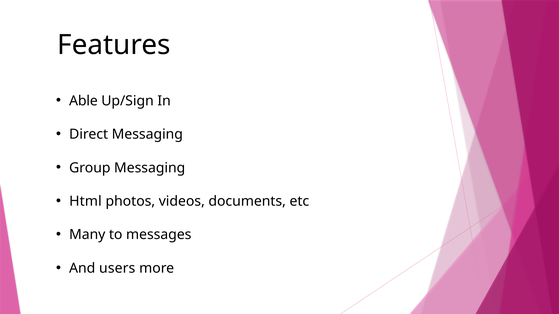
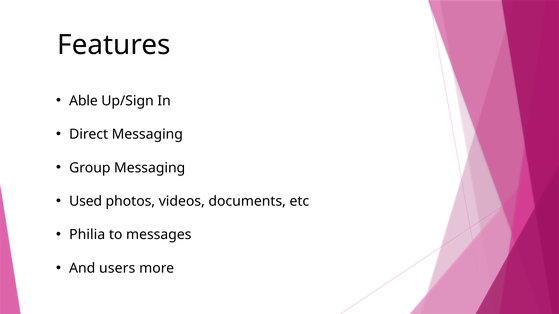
Html: Html -> Used
Many: Many -> Philia
